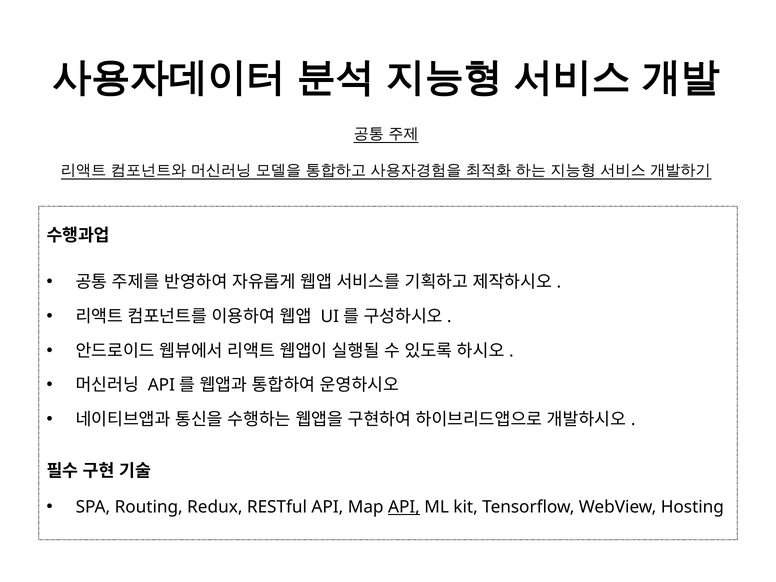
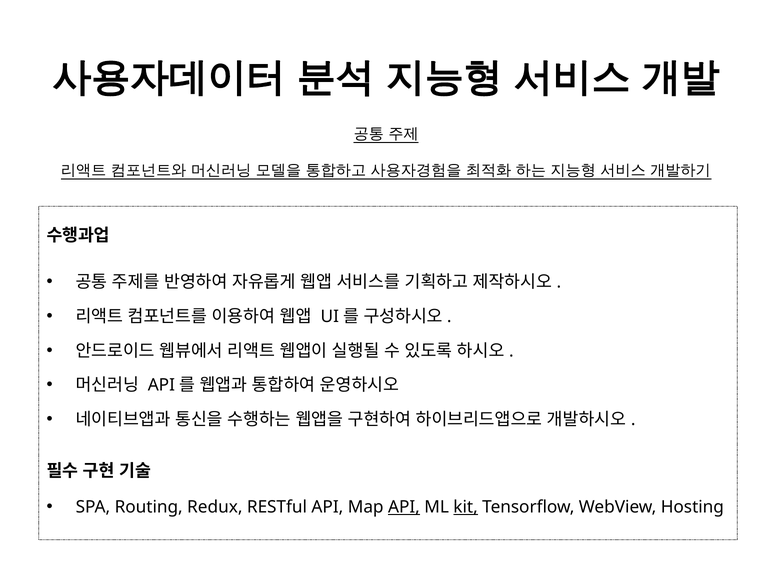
kit underline: none -> present
